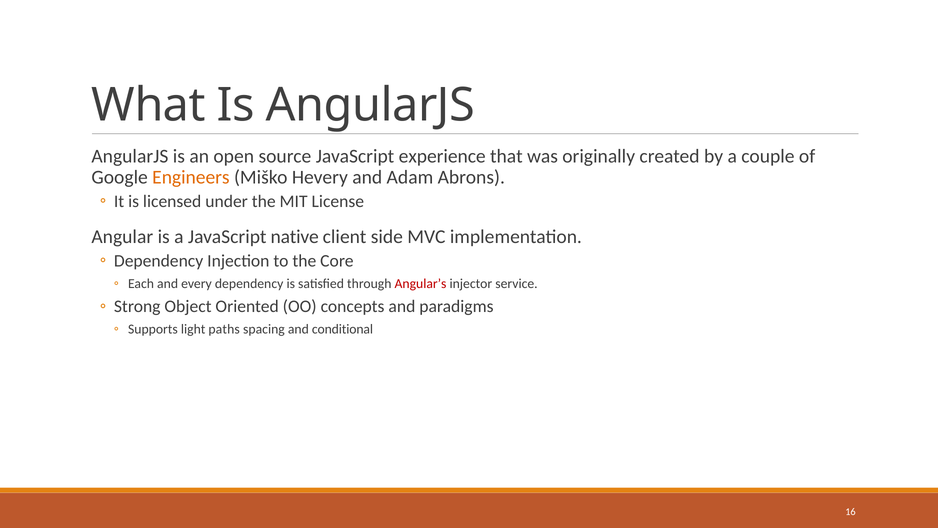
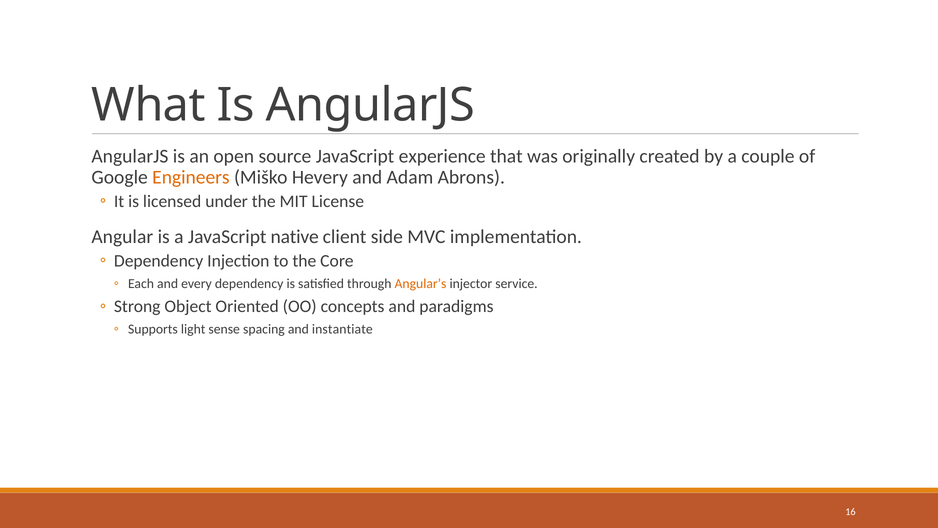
Angular’s colour: red -> orange
paths: paths -> sense
conditional: conditional -> instantiate
